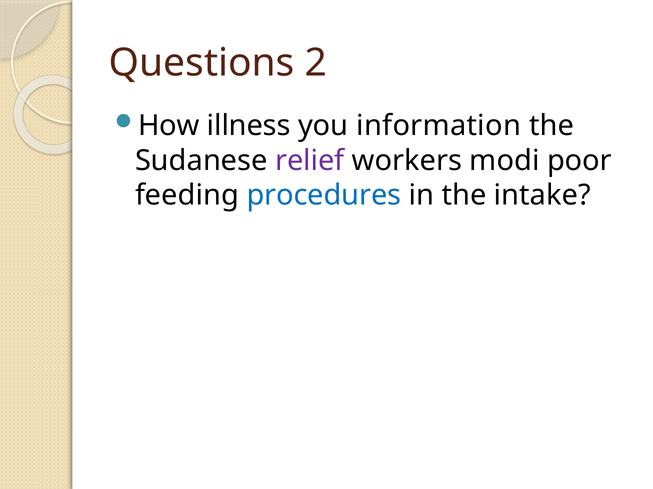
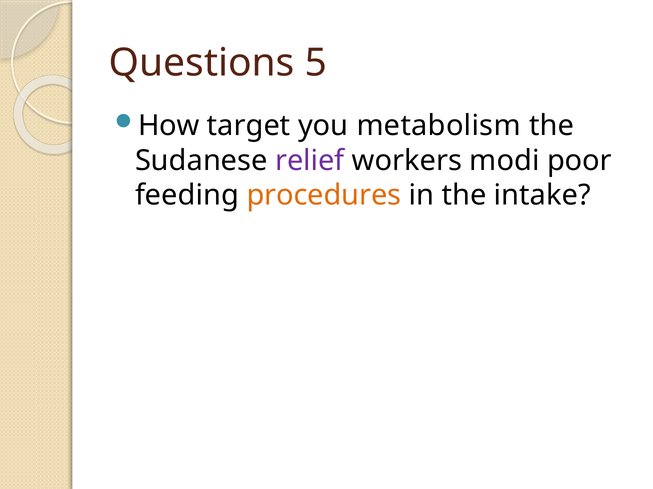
2: 2 -> 5
illness: illness -> target
information: information -> metabolism
procedures colour: blue -> orange
